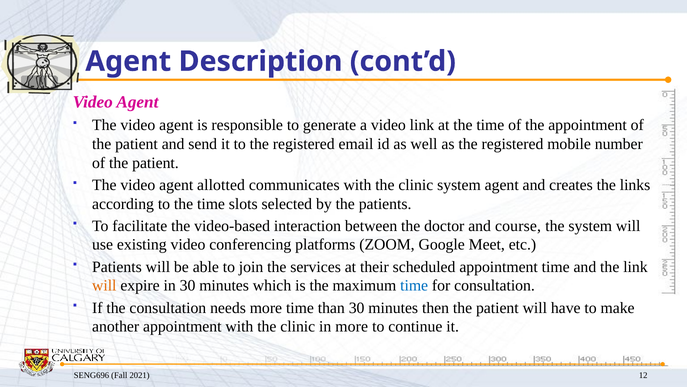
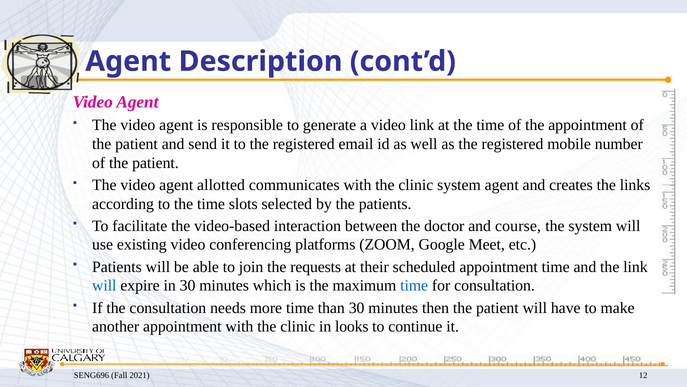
services: services -> requests
will at (104, 285) colour: orange -> blue
in more: more -> looks
